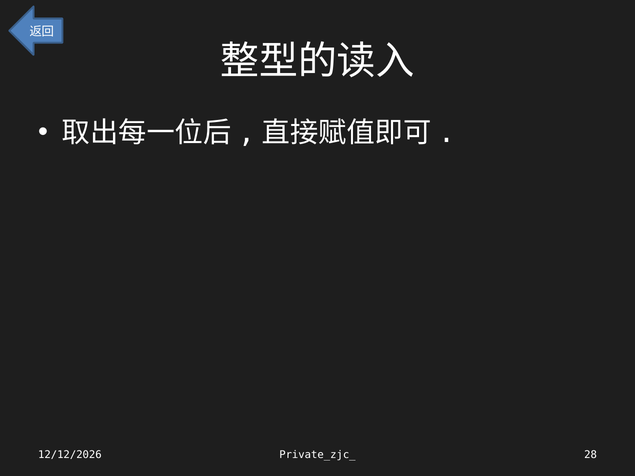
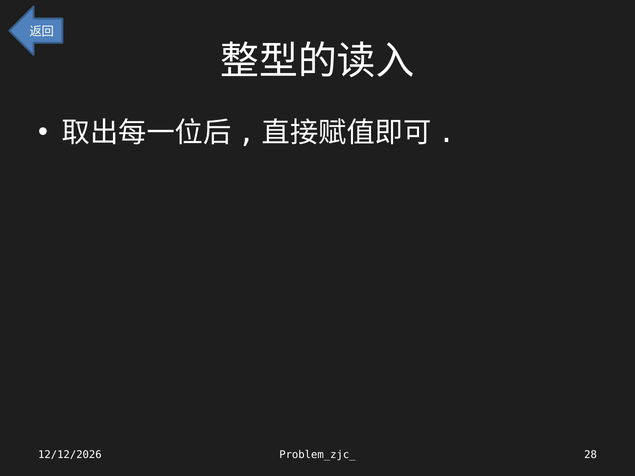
Private_zjc_: Private_zjc_ -> Problem_zjc_
